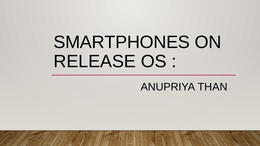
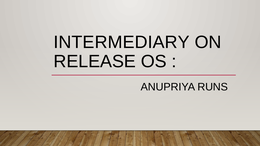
SMARTPHONES: SMARTPHONES -> INTERMEDIARY
THAN: THAN -> RUNS
